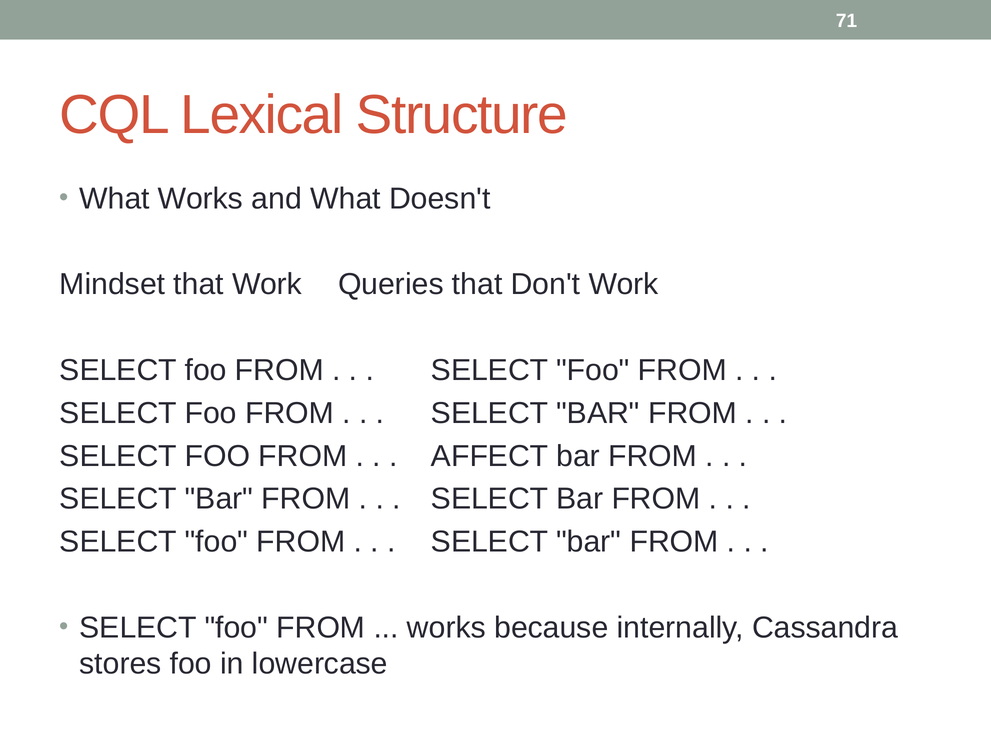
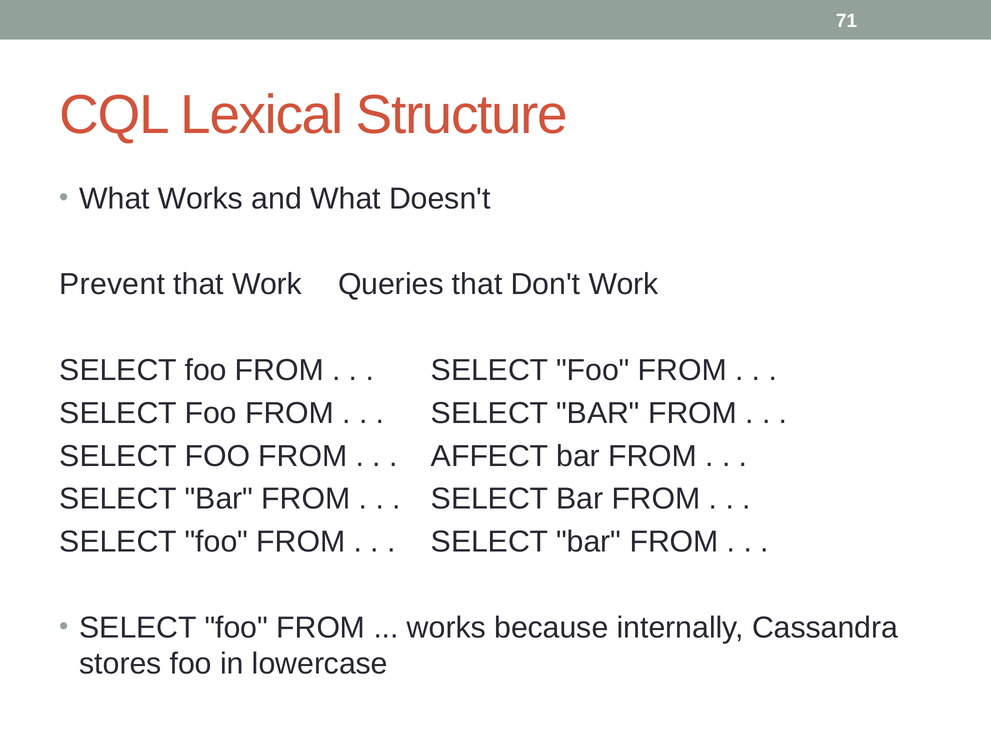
Mindset: Mindset -> Prevent
